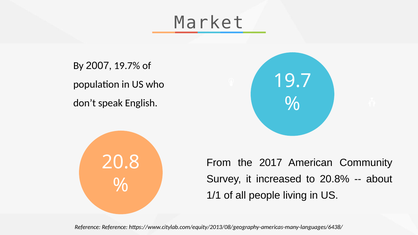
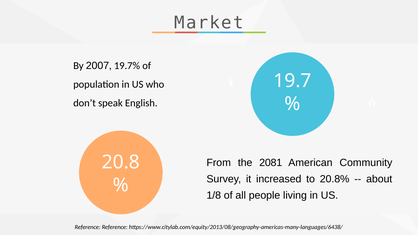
2017: 2017 -> 2081
1/1: 1/1 -> 1/8
